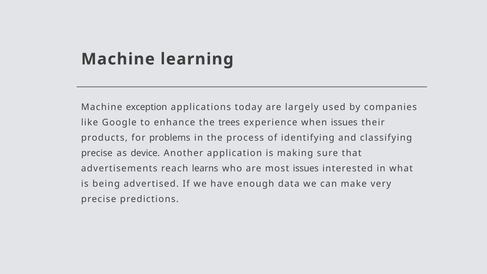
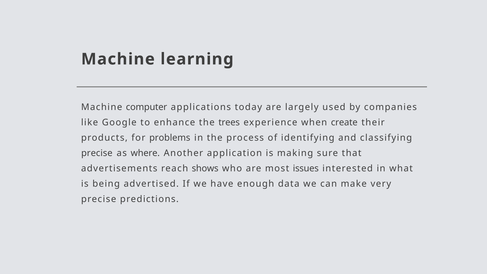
exception: exception -> computer
when issues: issues -> create
device: device -> where
learns: learns -> shows
